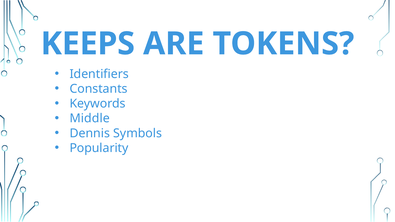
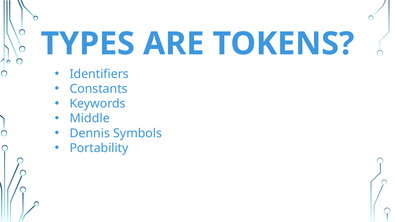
KEEPS: KEEPS -> TYPES
Popularity: Popularity -> Portability
